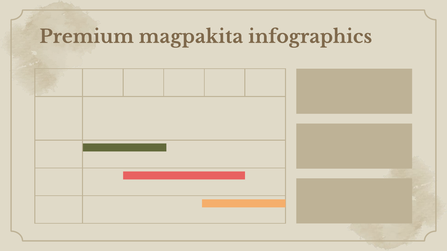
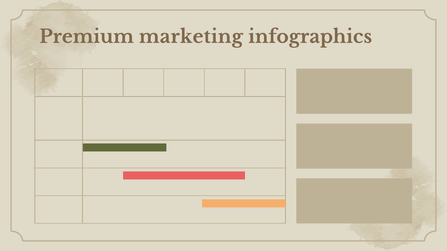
magpakita: magpakita -> marketing
